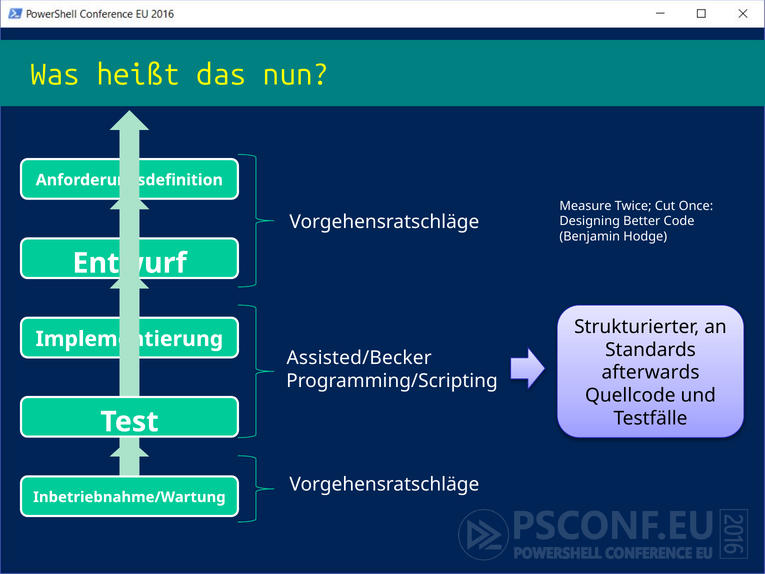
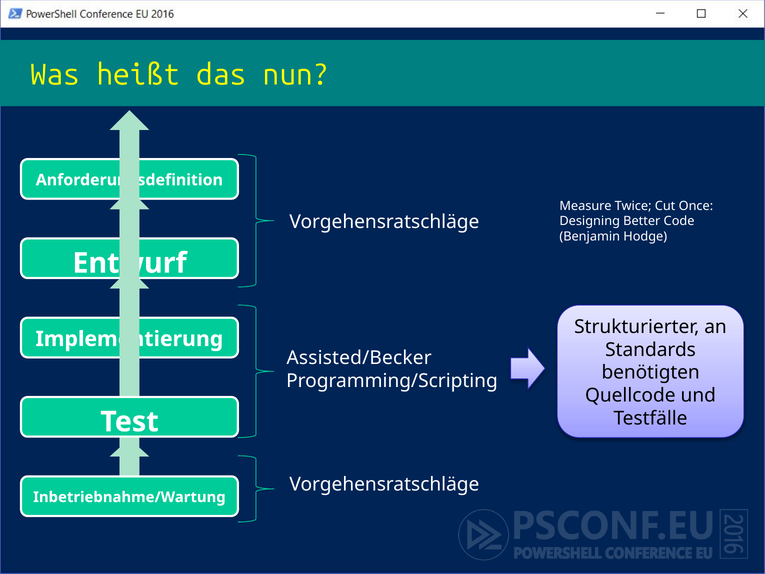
afterwards: afterwards -> benötigten
